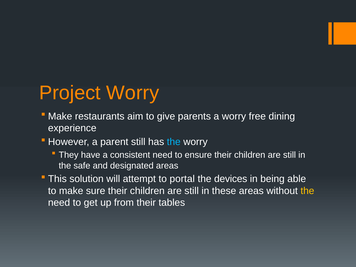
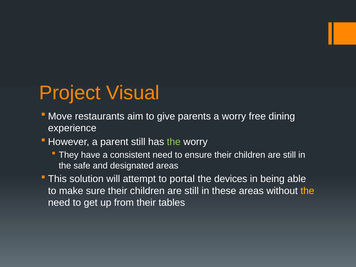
Project Worry: Worry -> Visual
Make at (60, 116): Make -> Move
the at (174, 142) colour: light blue -> light green
